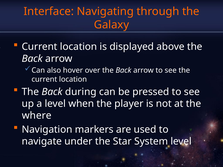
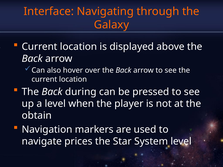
where: where -> obtain
under: under -> prices
